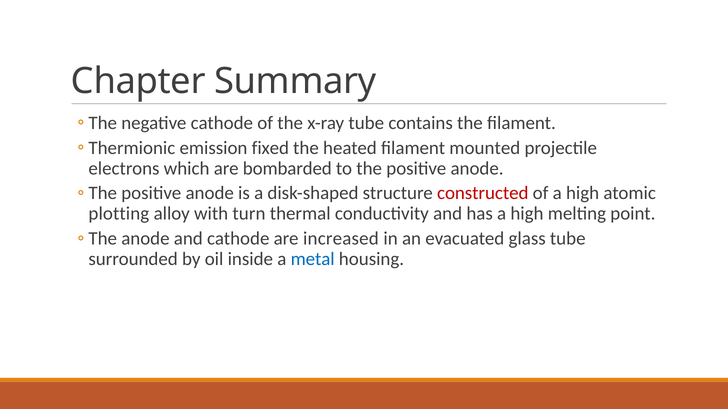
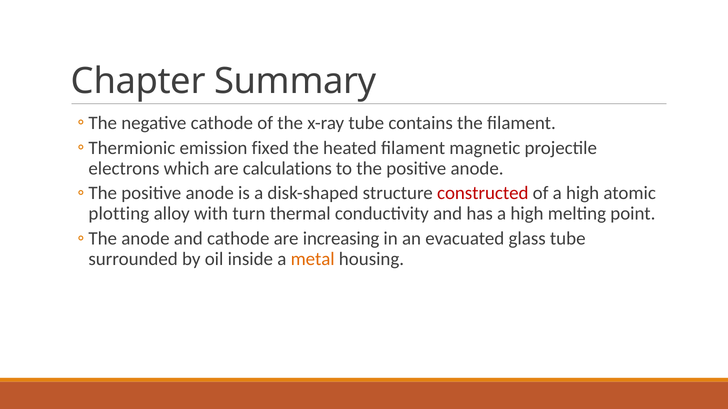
mounted: mounted -> magnetic
bombarded: bombarded -> calculations
increased: increased -> increasing
metal colour: blue -> orange
